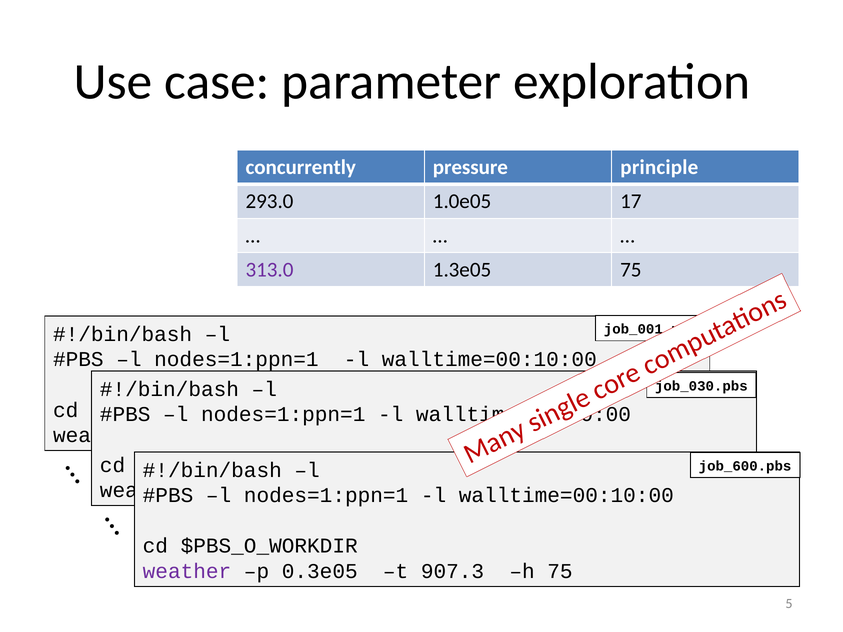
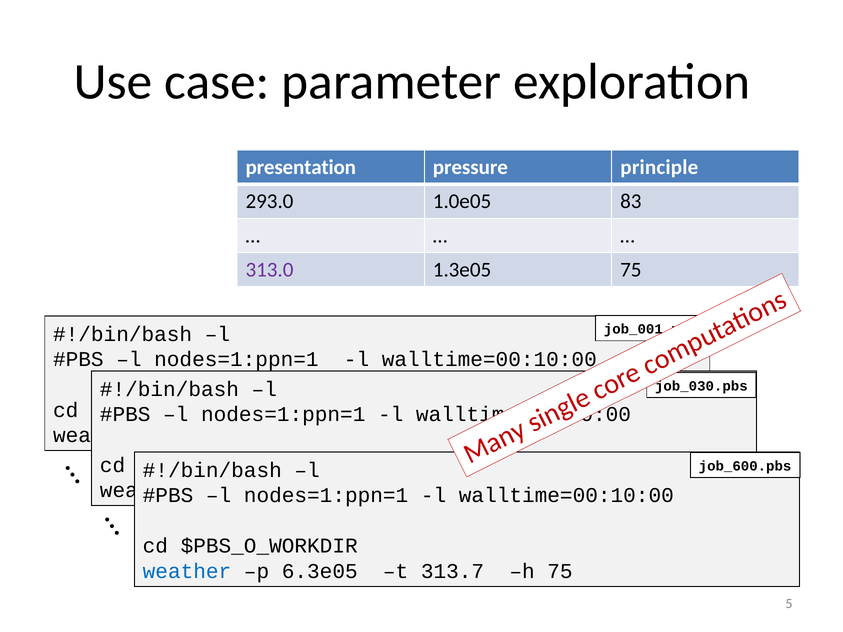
concurrently: concurrently -> presentation
17: 17 -> 83
weather at (187, 571) colour: purple -> blue
0.3e05: 0.3e05 -> 6.3e05
907.3: 907.3 -> 313.7
